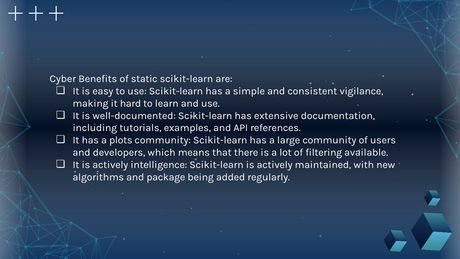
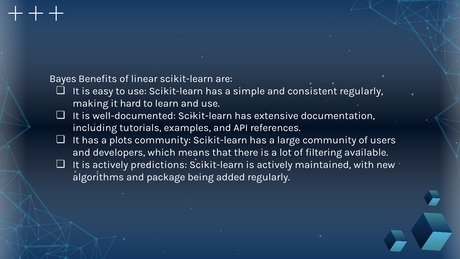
Cyber: Cyber -> Bayes
static: static -> linear
consistent vigilance: vigilance -> regularly
intelligence: intelligence -> predictions
